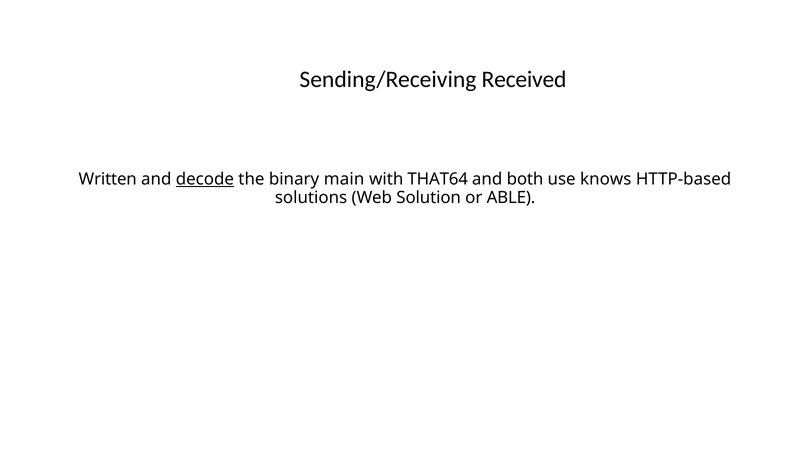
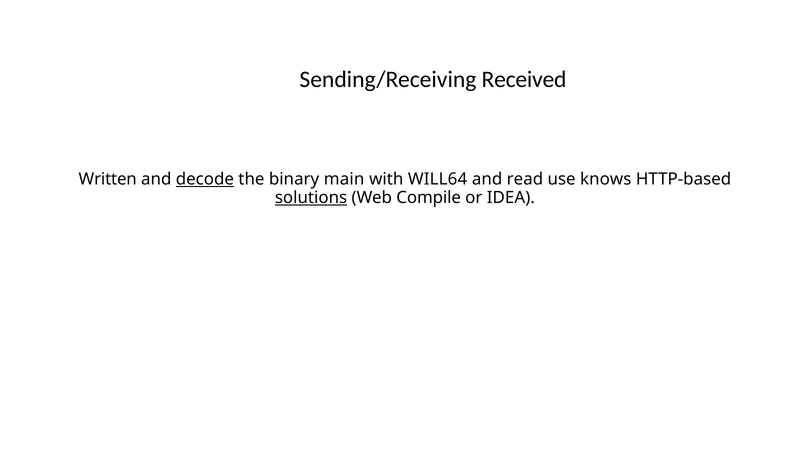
THAT64: THAT64 -> WILL64
both: both -> read
solutions underline: none -> present
Solution: Solution -> Compile
ABLE: ABLE -> IDEA
